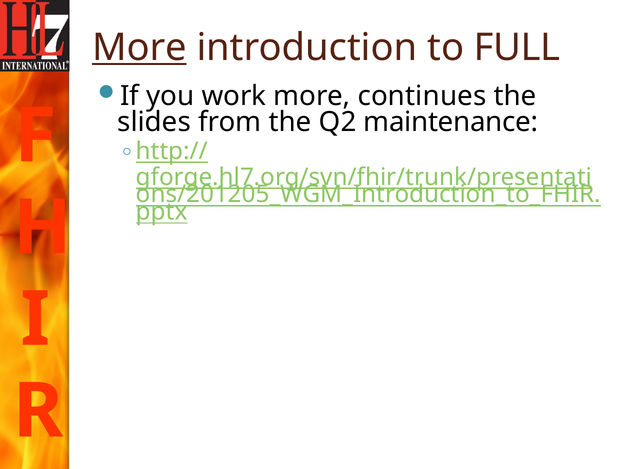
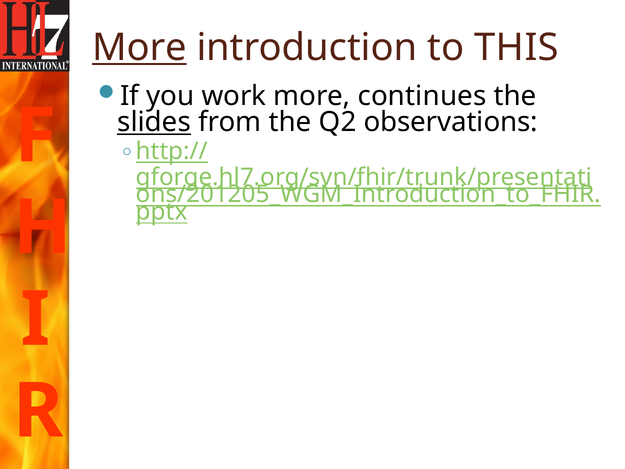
FULL: FULL -> THIS
slides underline: none -> present
maintenance: maintenance -> observations
